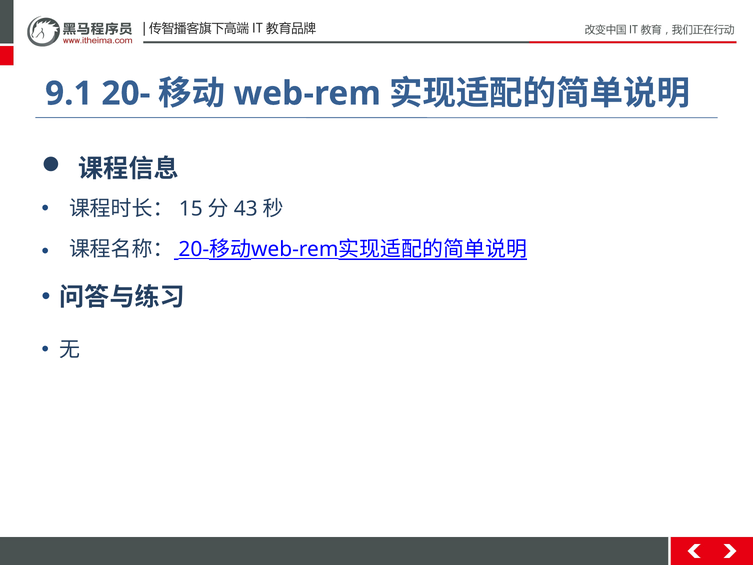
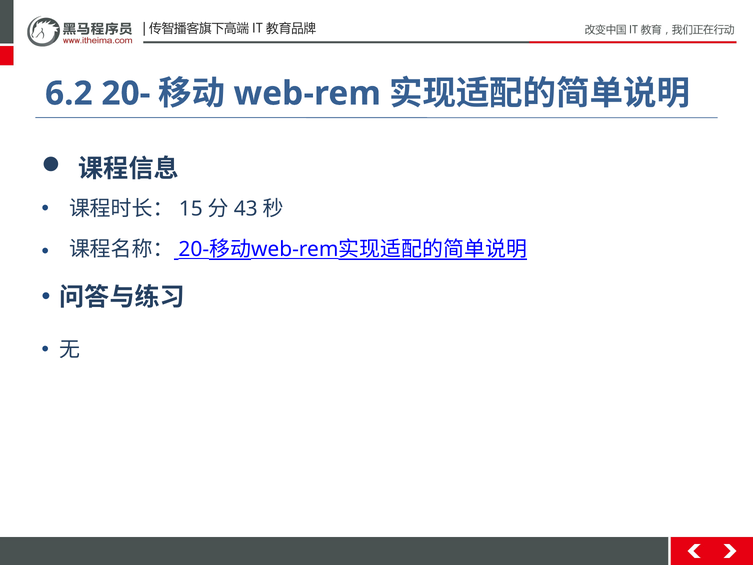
9.1: 9.1 -> 6.2
